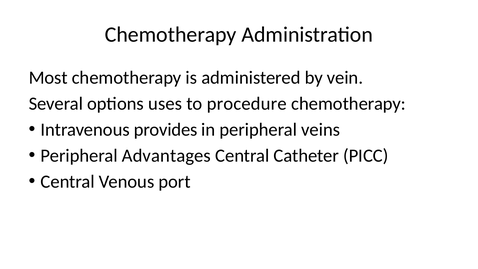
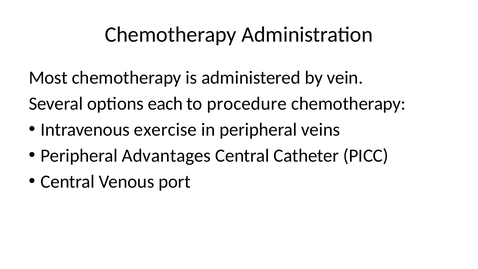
uses: uses -> each
provides: provides -> exercise
